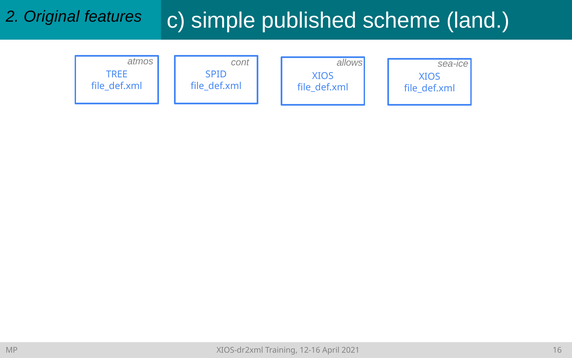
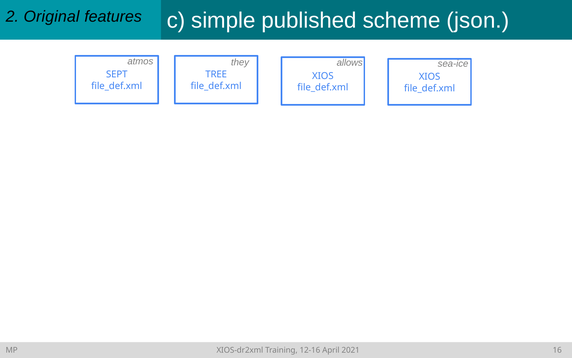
land: land -> json
cont: cont -> they
TREE: TREE -> SEPT
SPID: SPID -> TREE
